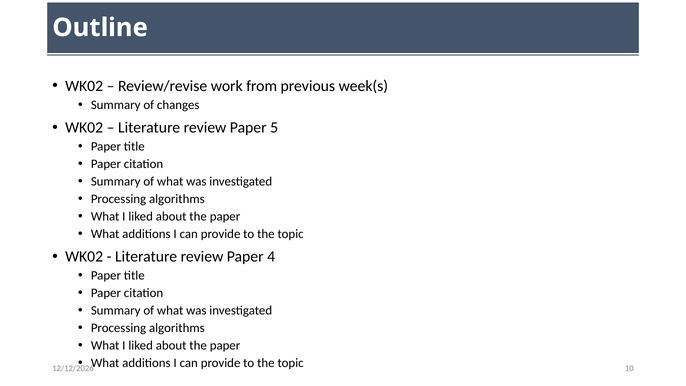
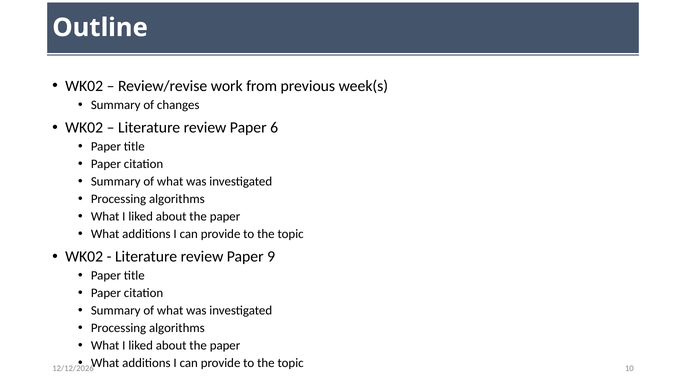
5: 5 -> 6
4: 4 -> 9
